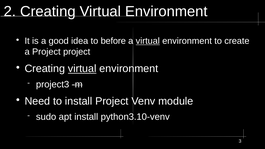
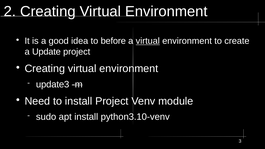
a Project: Project -> Update
virtual at (82, 69) underline: present -> none
project3: project3 -> update3
